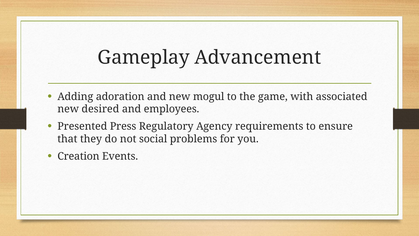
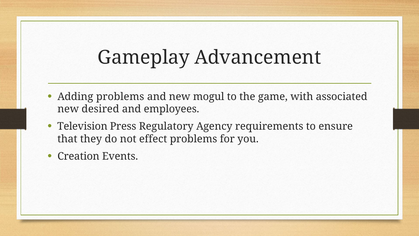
Adding adoration: adoration -> problems
Presented: Presented -> Television
social: social -> effect
